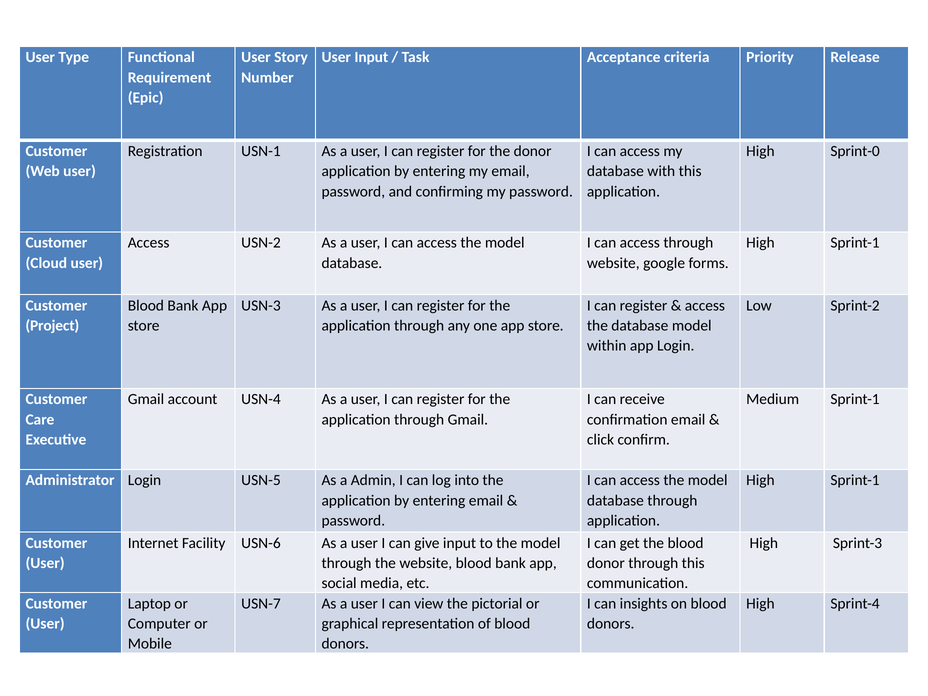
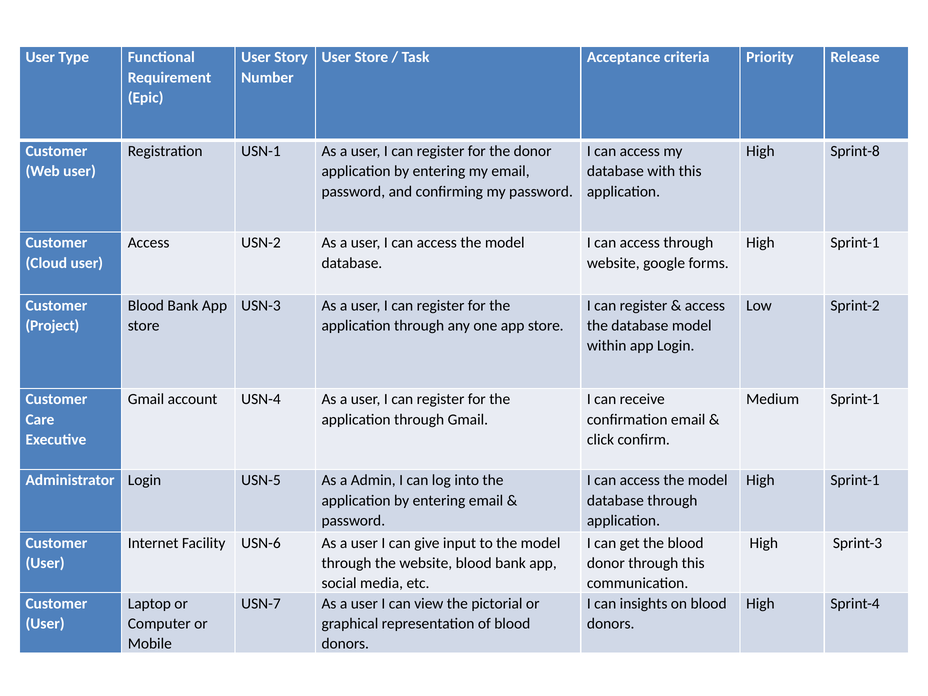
User Input: Input -> Store
Sprint-0: Sprint-0 -> Sprint-8
